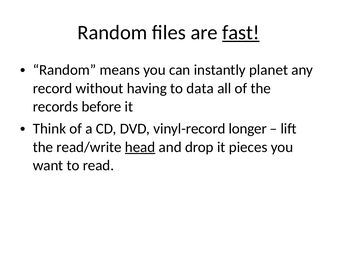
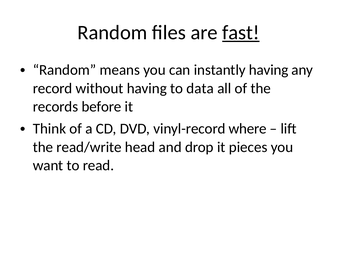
instantly planet: planet -> having
longer: longer -> where
head underline: present -> none
